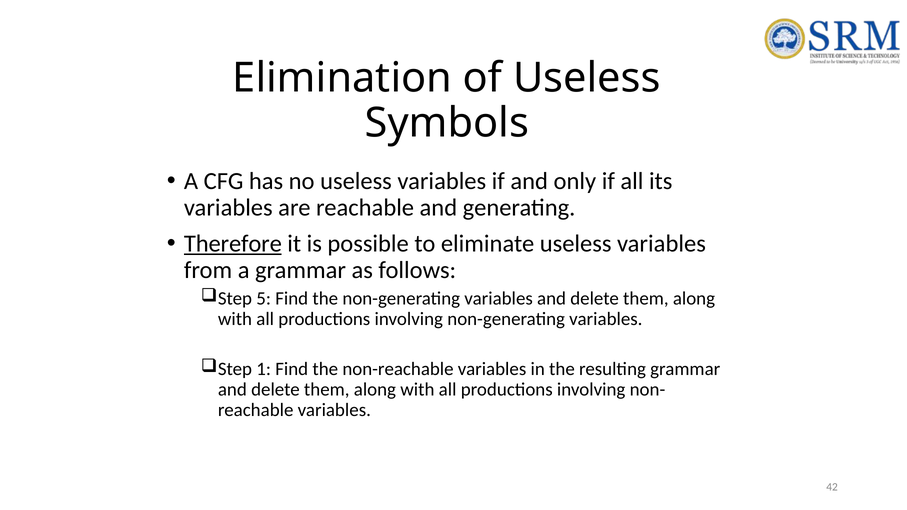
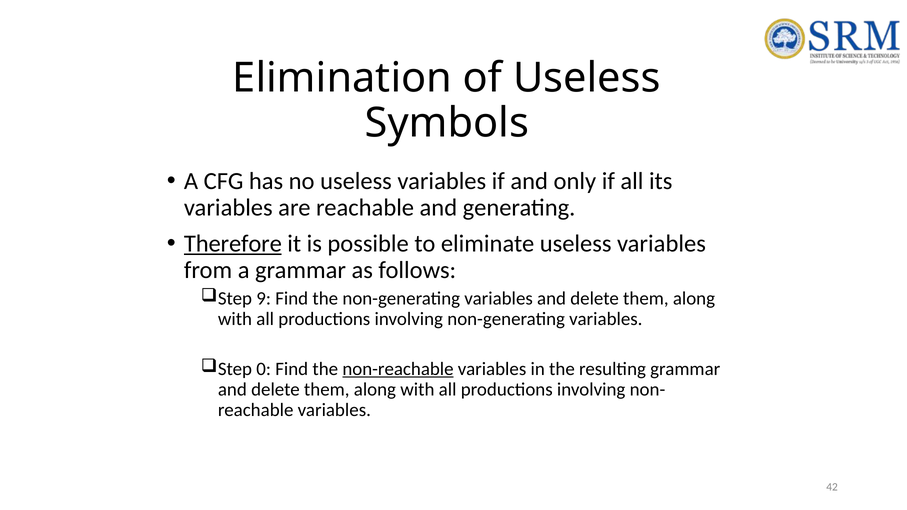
5: 5 -> 9
1: 1 -> 0
non-reachable underline: none -> present
